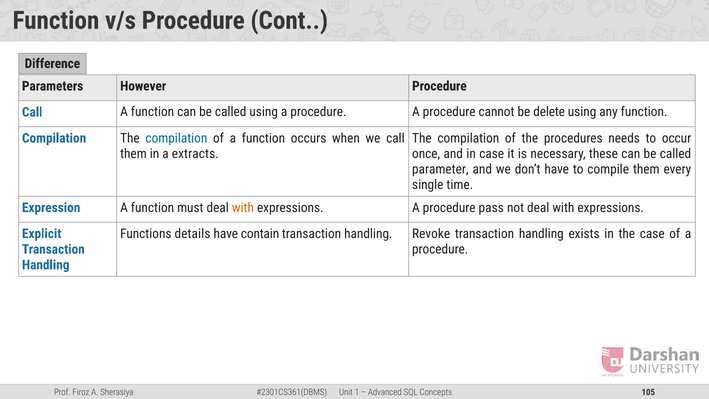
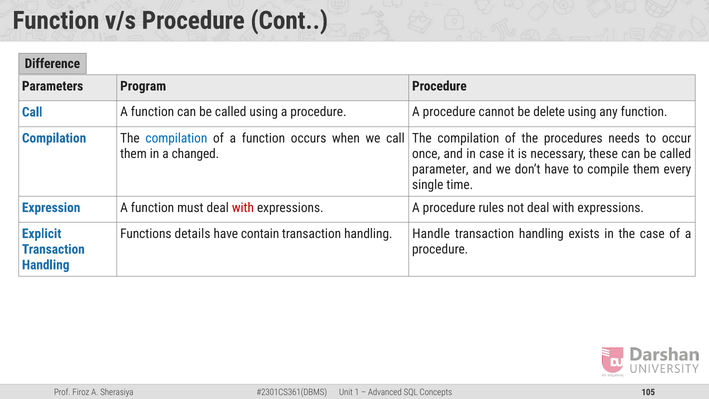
However: However -> Program
extracts: extracts -> changed
with at (243, 208) colour: orange -> red
pass: pass -> rules
Revoke: Revoke -> Handle
